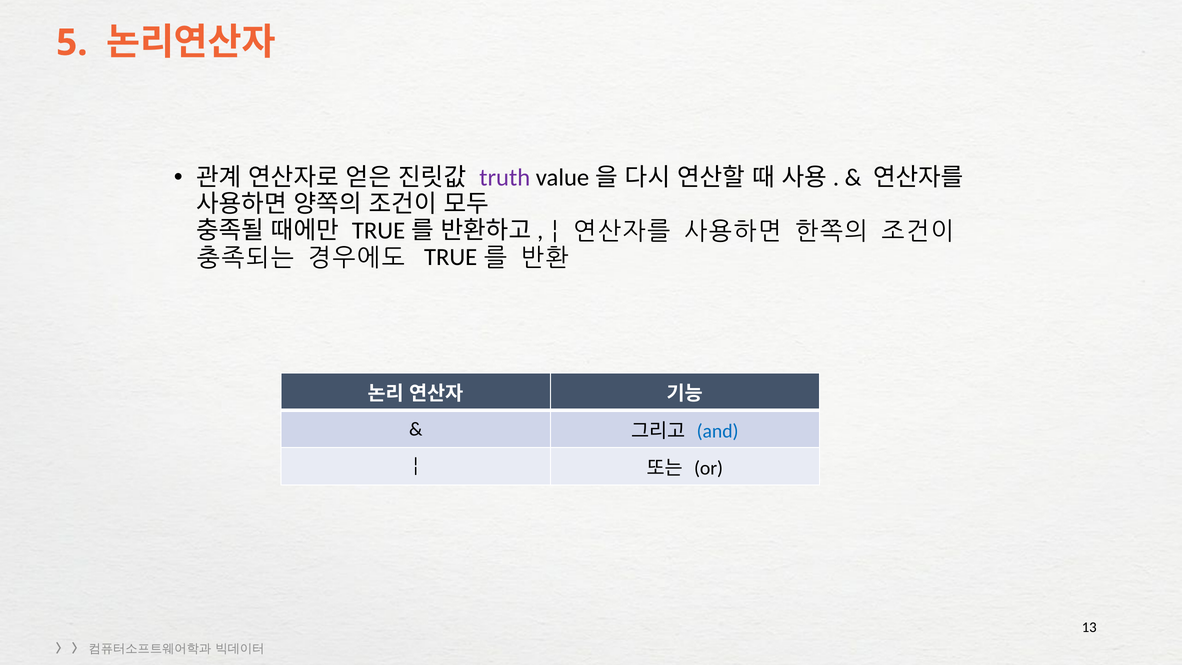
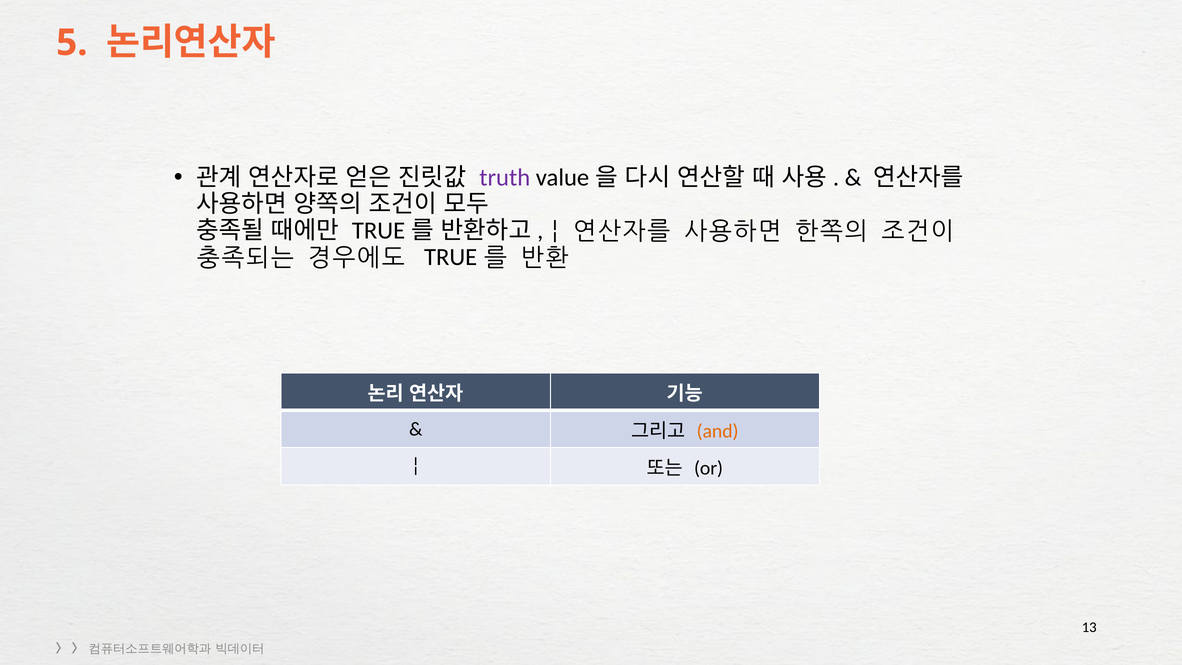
and colour: blue -> orange
